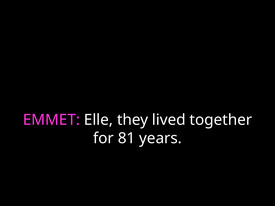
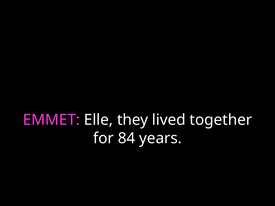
81: 81 -> 84
